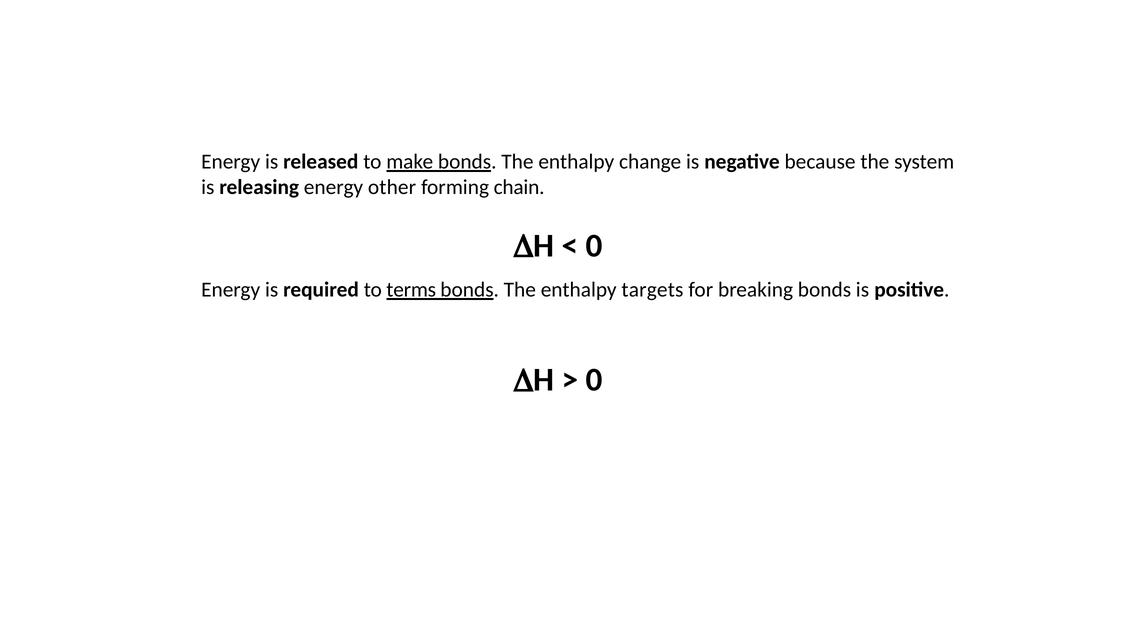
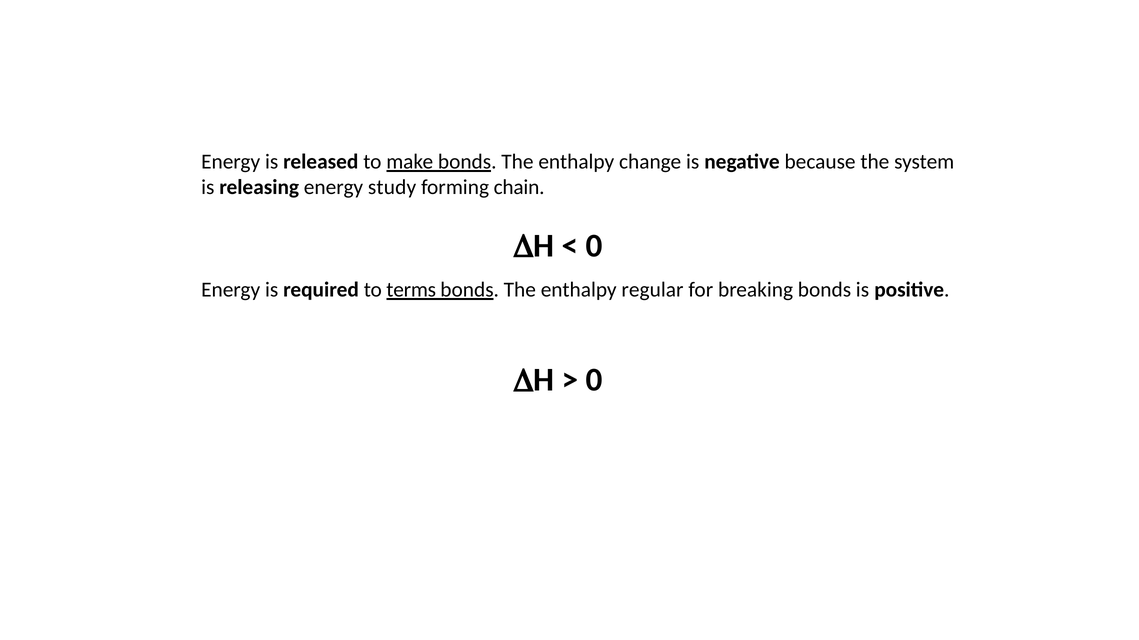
other: other -> study
targets: targets -> regular
